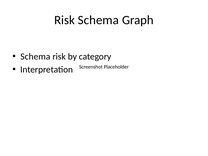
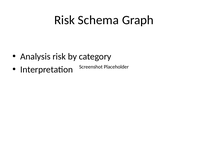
Schema at (35, 57): Schema -> Analysis
